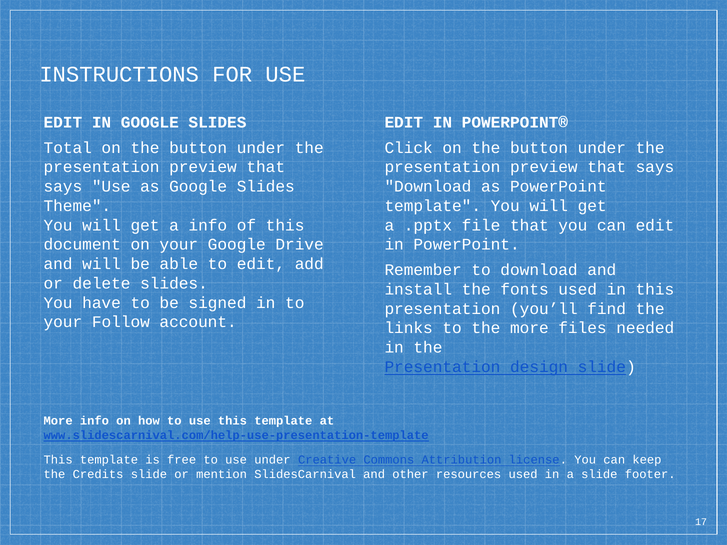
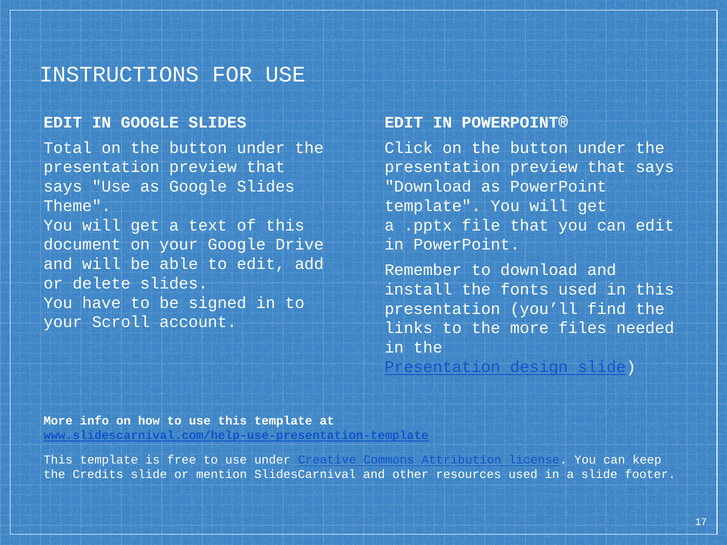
a info: info -> text
Follow: Follow -> Scroll
